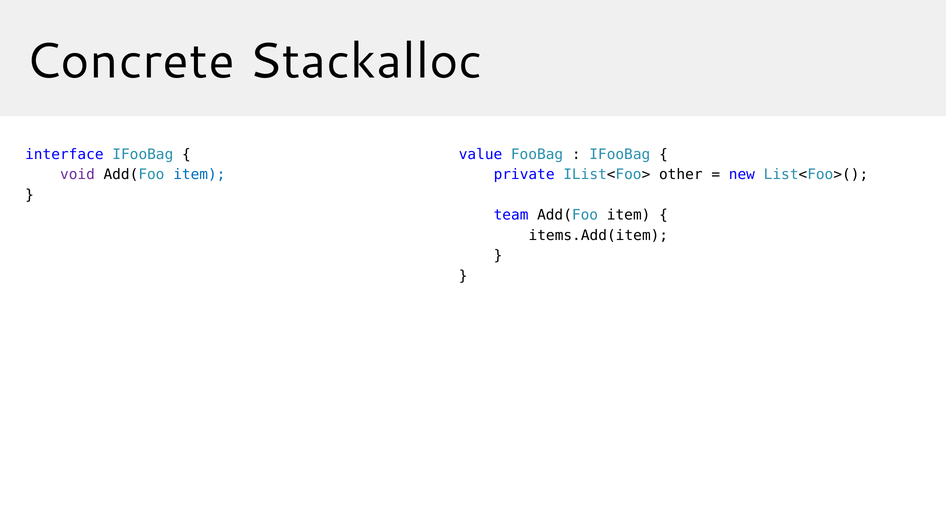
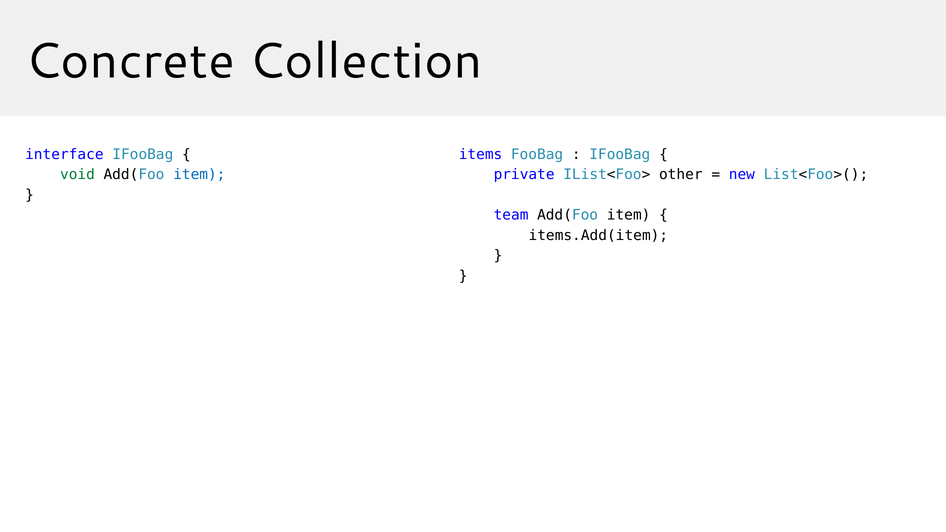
Stackalloc: Stackalloc -> Collection
value: value -> items
void colour: purple -> green
